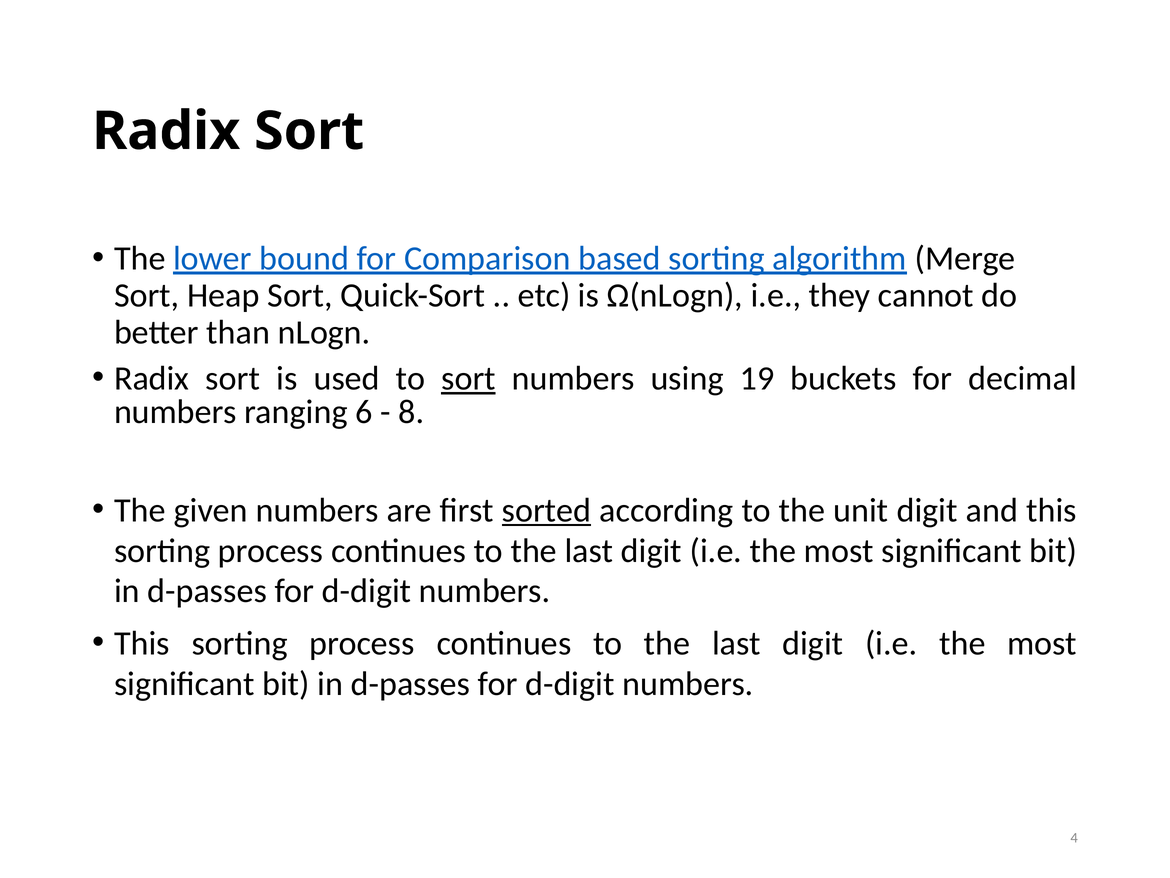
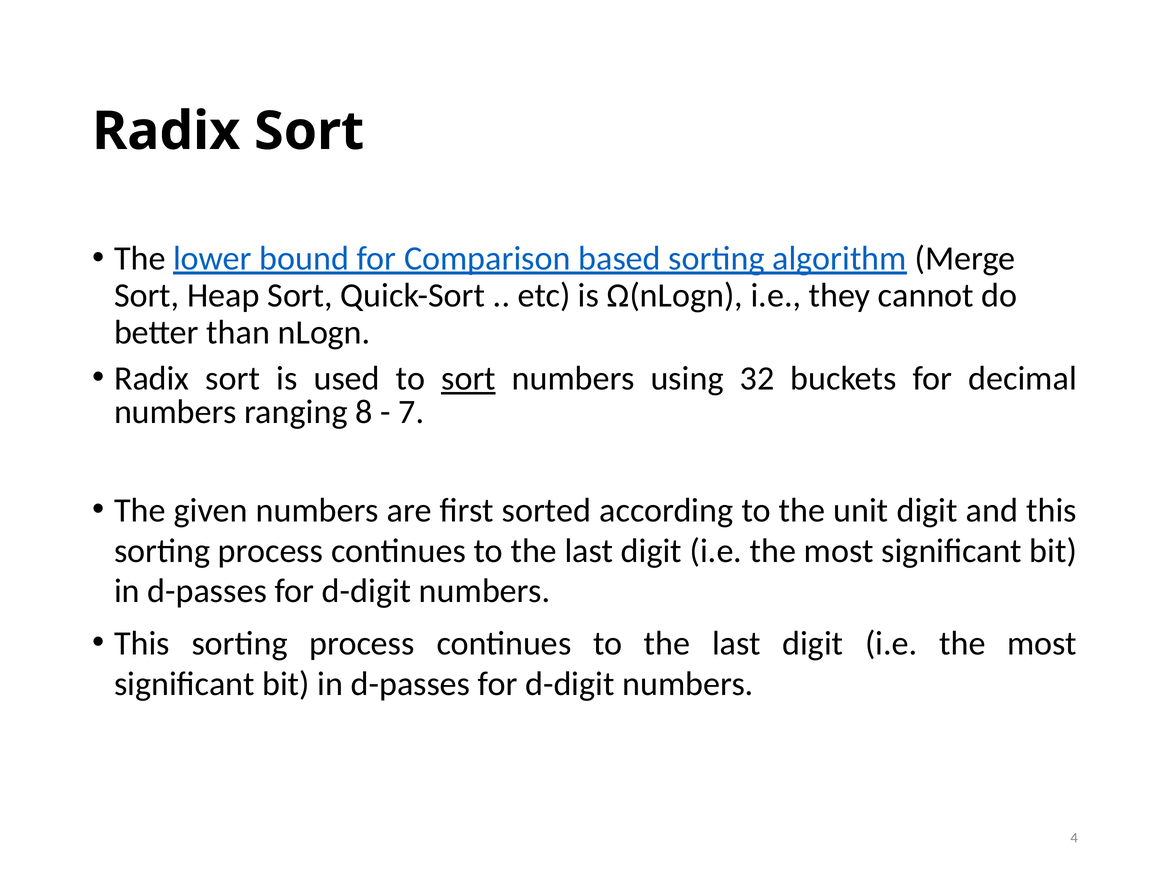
19: 19 -> 32
6: 6 -> 8
8: 8 -> 7
sorted underline: present -> none
